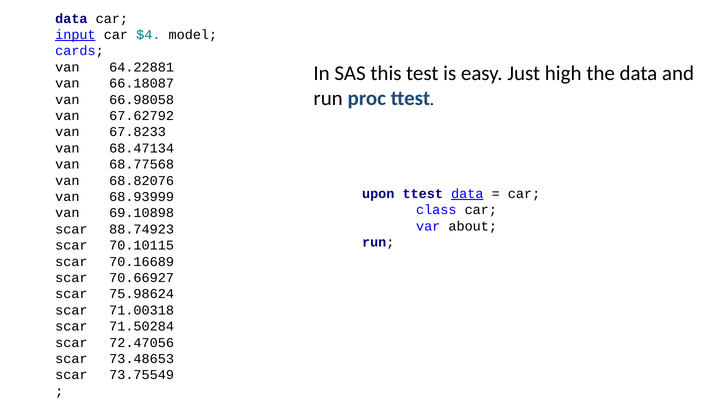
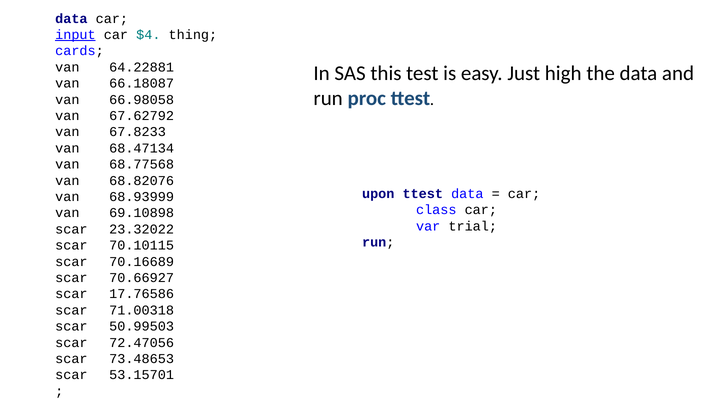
model: model -> thing
data at (467, 194) underline: present -> none
about: about -> trial
88.74923: 88.74923 -> 23.32022
75.98624: 75.98624 -> 17.76586
71.50284: 71.50284 -> 50.99503
73.75549: 73.75549 -> 53.15701
